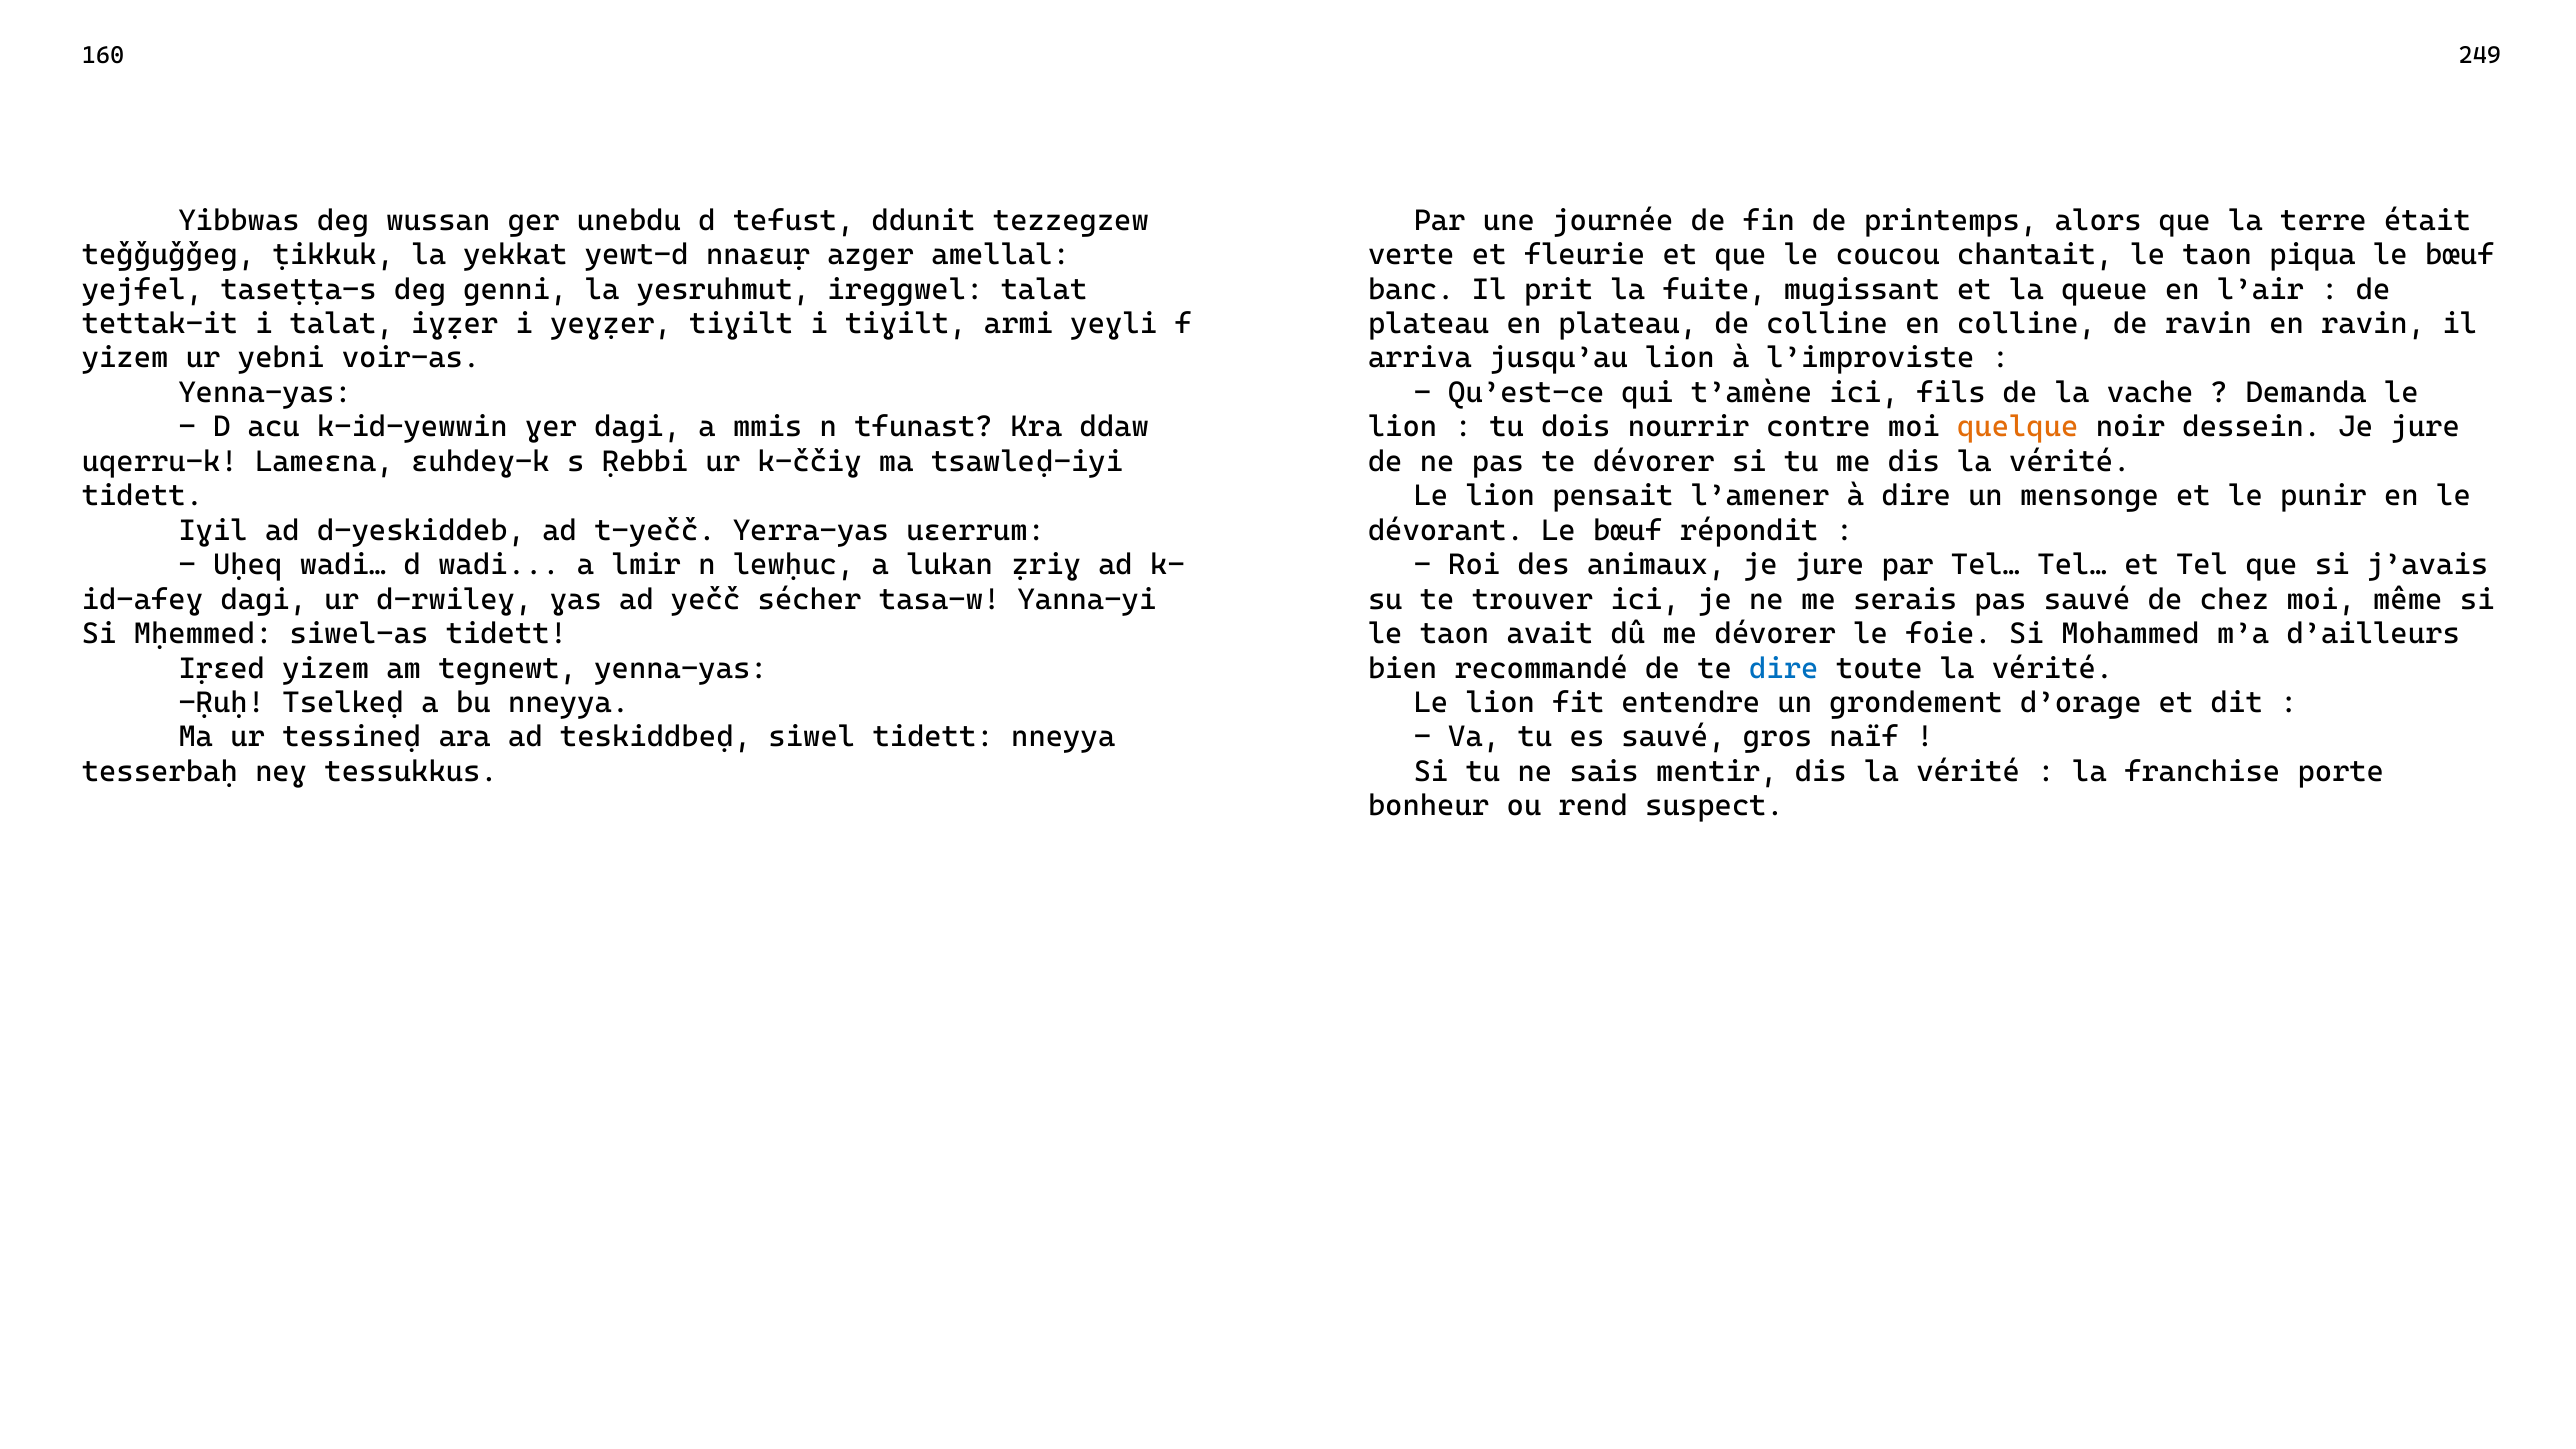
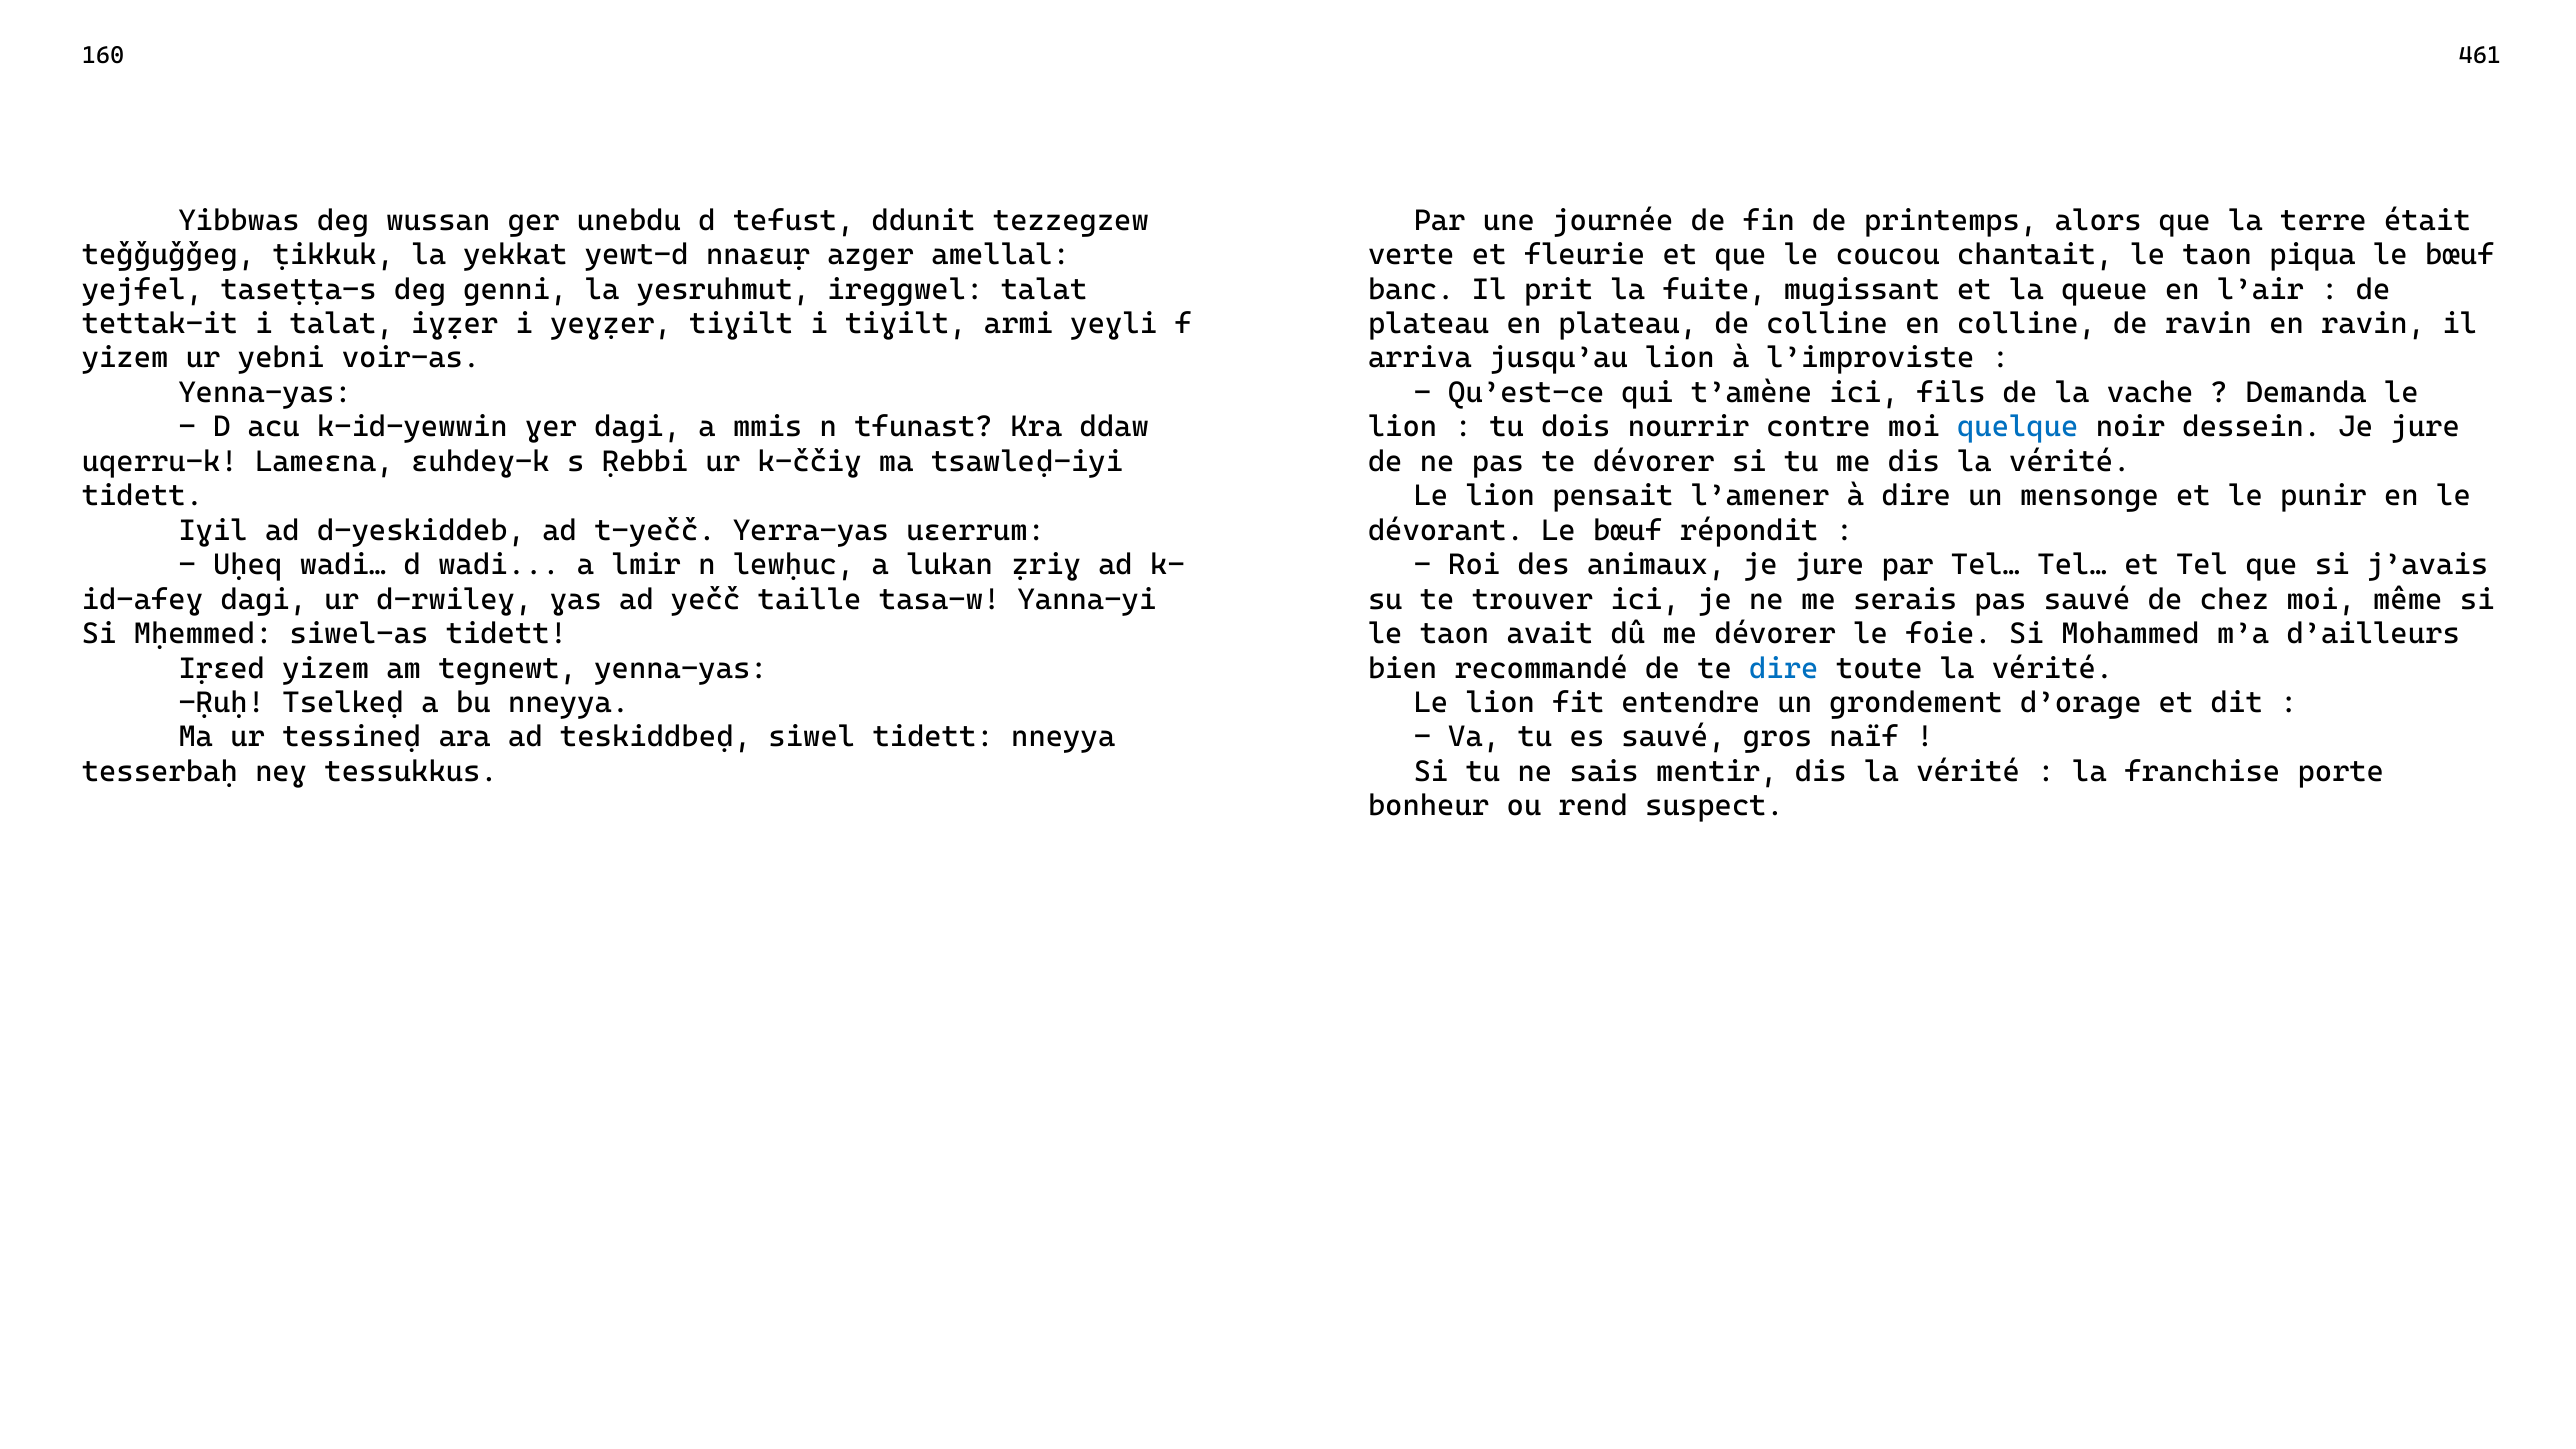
249: 249 -> 461
quelque colour: orange -> blue
sécher: sécher -> taille
